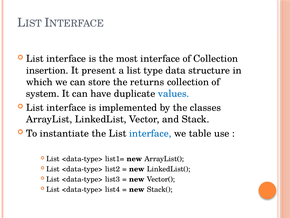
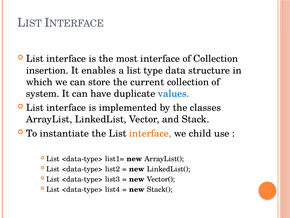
present: present -> enables
returns: returns -> current
interface at (150, 133) colour: blue -> orange
table: table -> child
